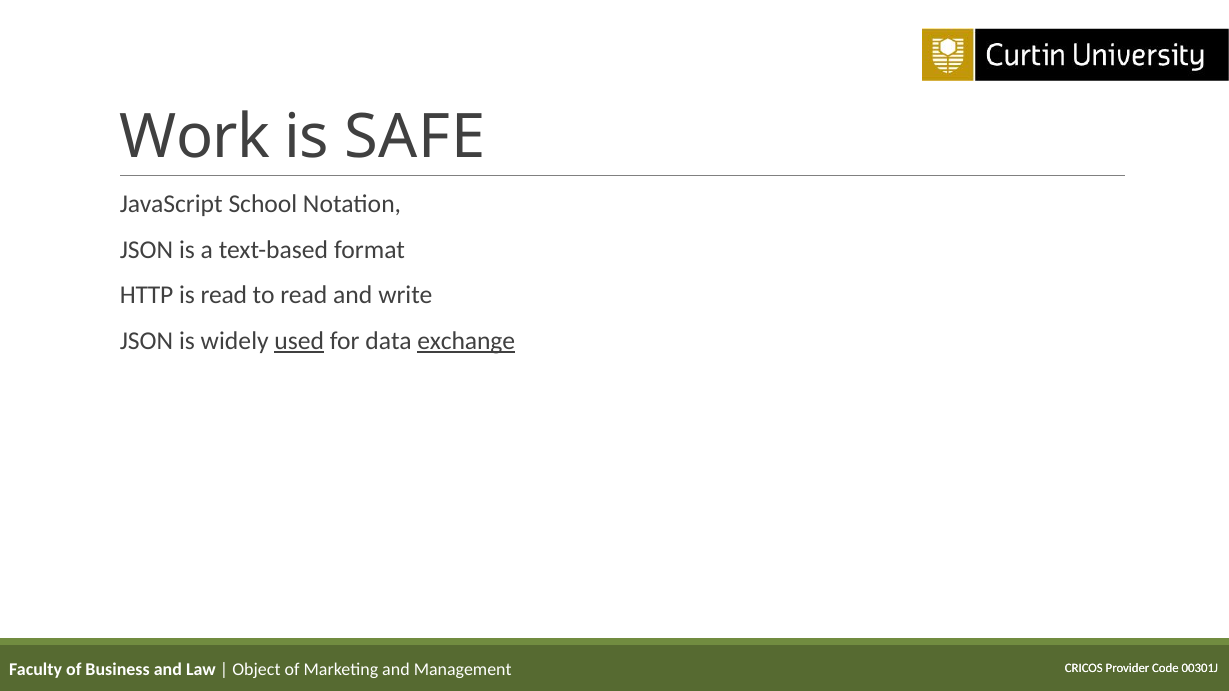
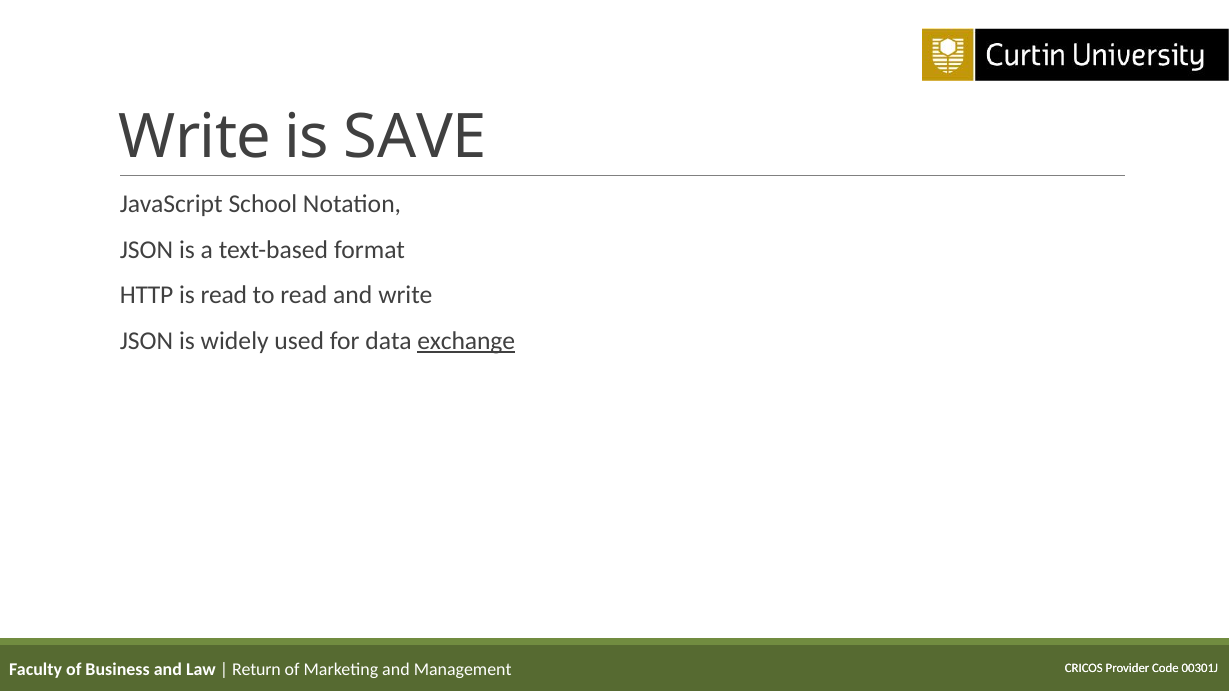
Work at (195, 138): Work -> Write
SAFE: SAFE -> SAVE
used underline: present -> none
Object: Object -> Return
